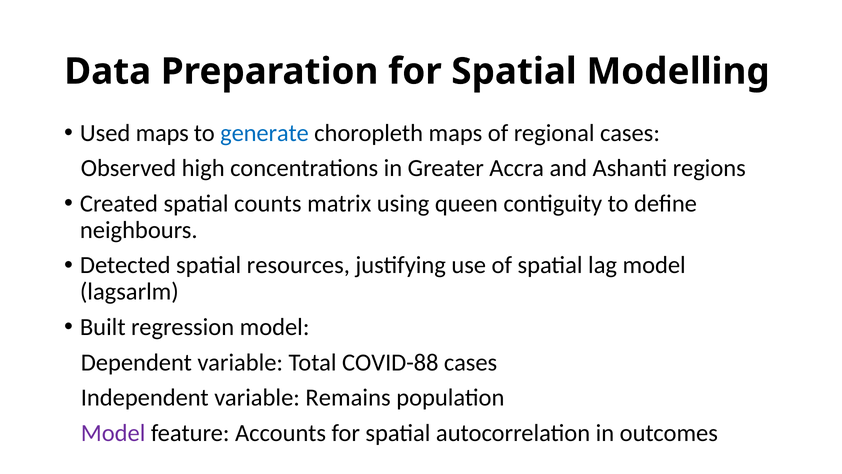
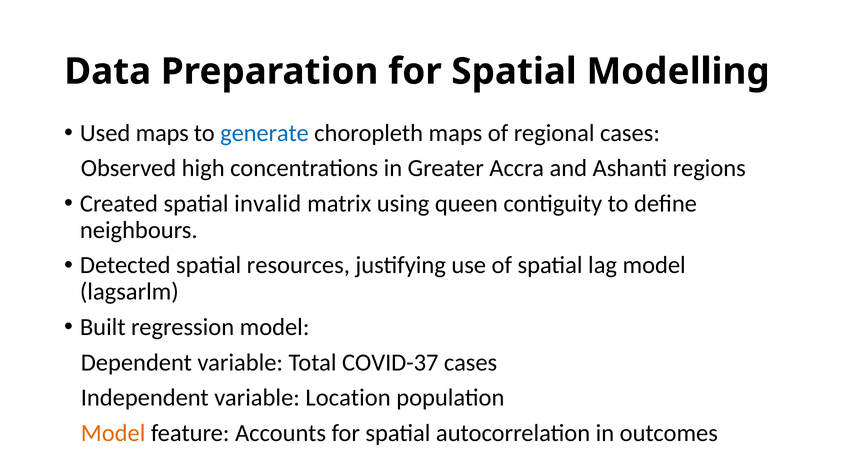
counts: counts -> invalid
COVID-88: COVID-88 -> COVID-37
Remains: Remains -> Location
Model at (113, 433) colour: purple -> orange
